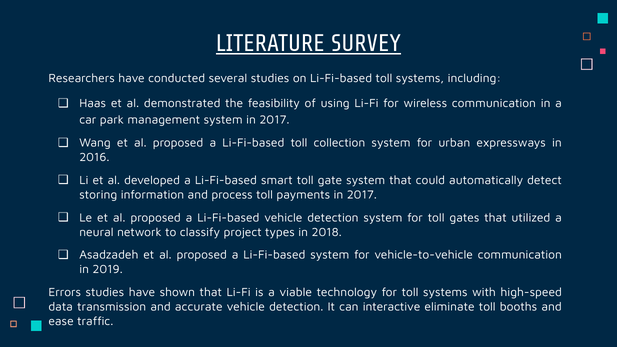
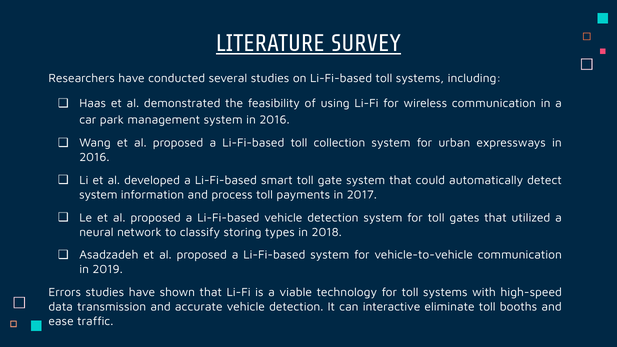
system in 2017: 2017 -> 2016
storing at (98, 195): storing -> system
project: project -> storing
